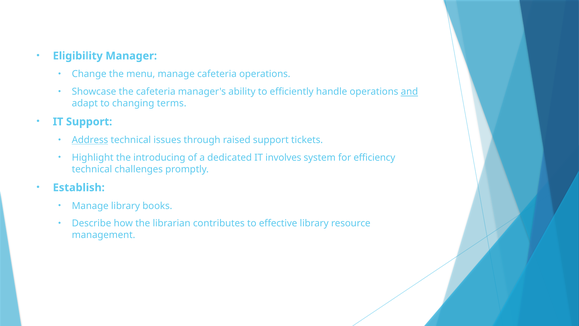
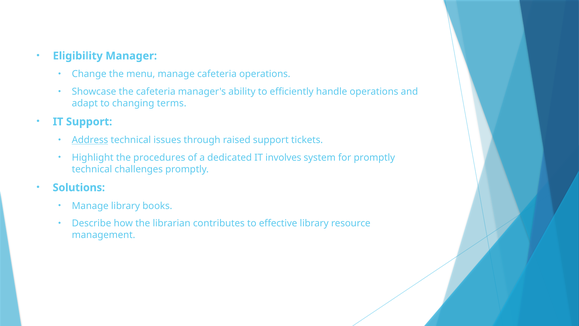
and underline: present -> none
introducing: introducing -> procedures
for efficiency: efficiency -> promptly
Establish: Establish -> Solutions
